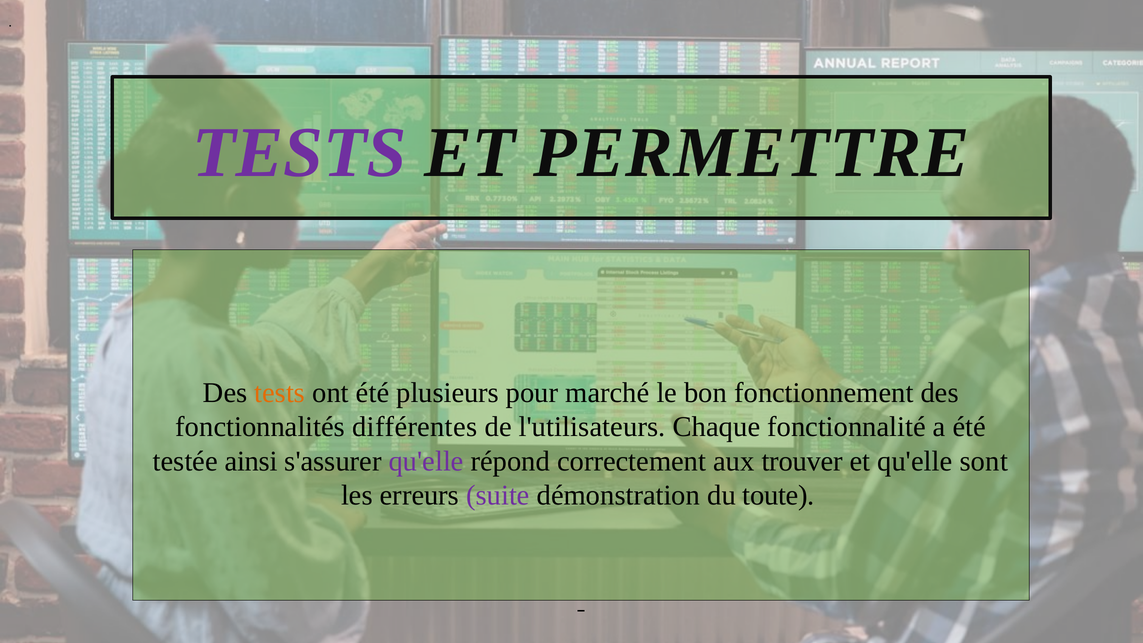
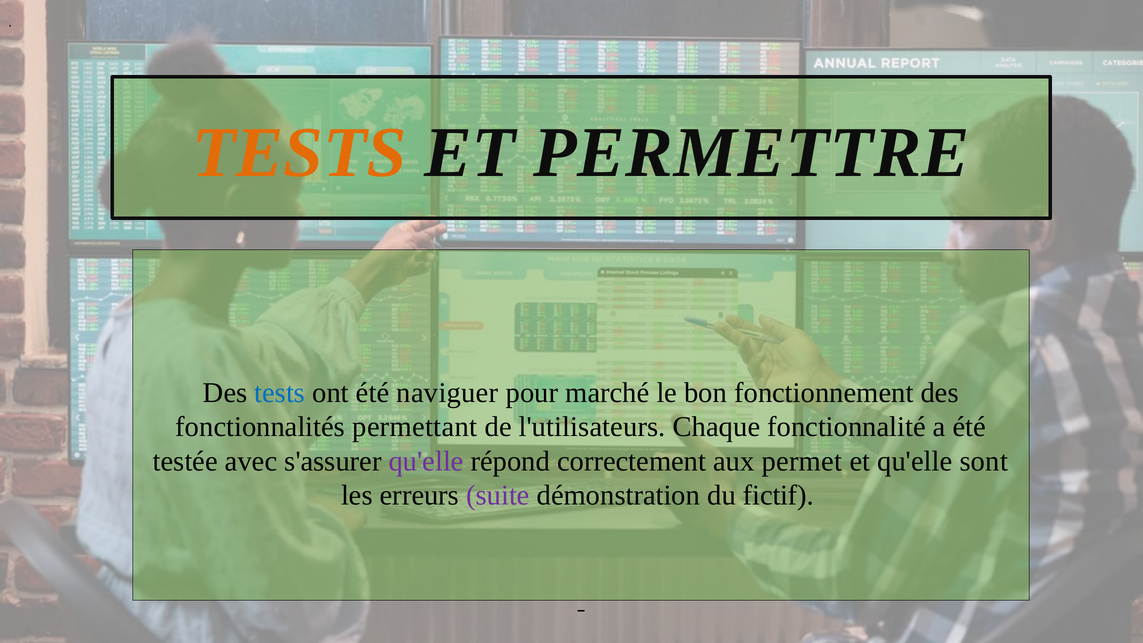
TESTS at (299, 152) colour: purple -> orange
tests at (280, 393) colour: orange -> blue
plusieurs: plusieurs -> naviguer
différentes: différentes -> permettant
ainsi: ainsi -> avec
trouver: trouver -> permet
toute: toute -> fictif
